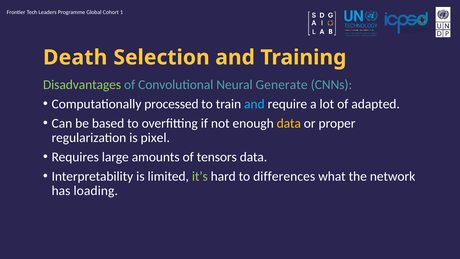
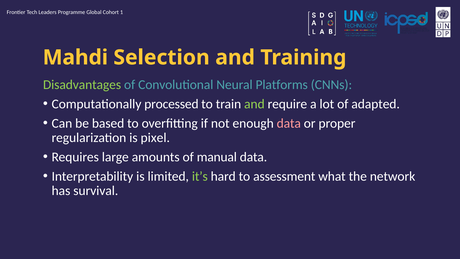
Death: Death -> Mahdi
Generate: Generate -> Platforms
and at (254, 104) colour: light blue -> light green
data at (289, 123) colour: yellow -> pink
tensors: tensors -> manual
differences: differences -> assessment
loading: loading -> survival
